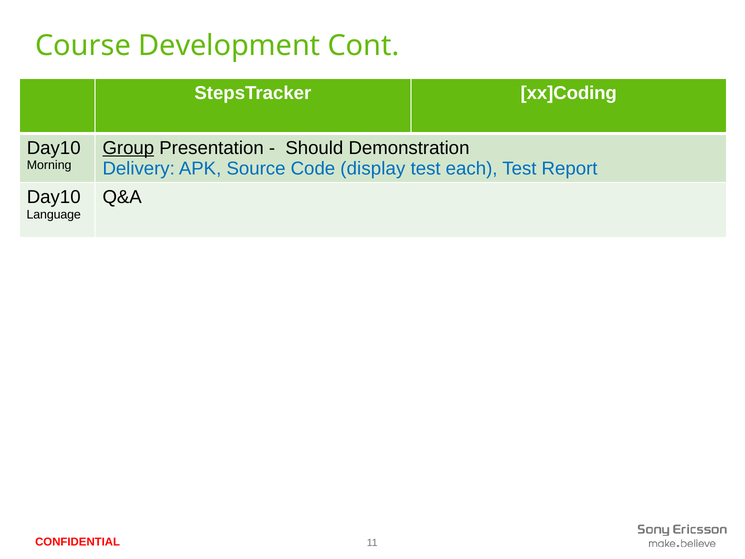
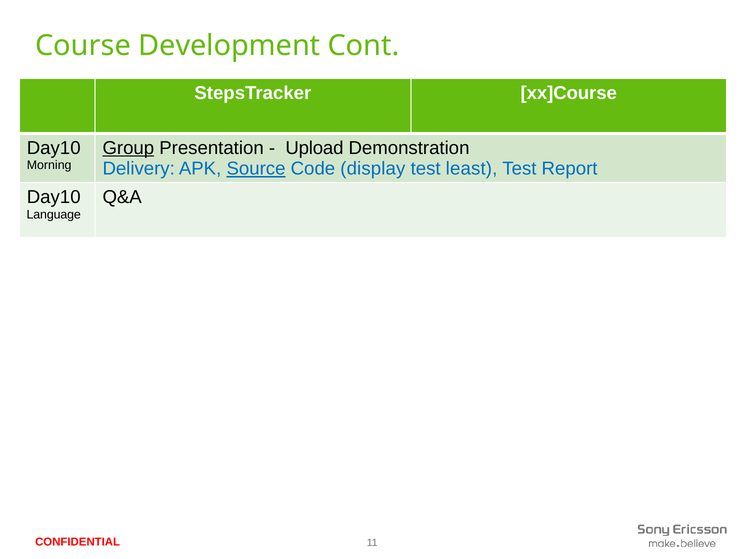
xx]Coding: xx]Coding -> xx]Course
Should: Should -> Upload
Source underline: none -> present
each: each -> least
